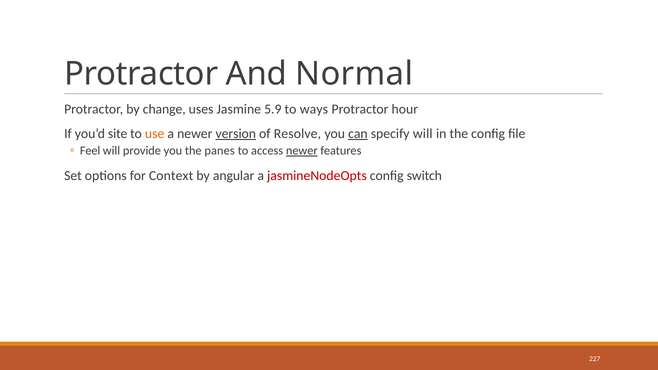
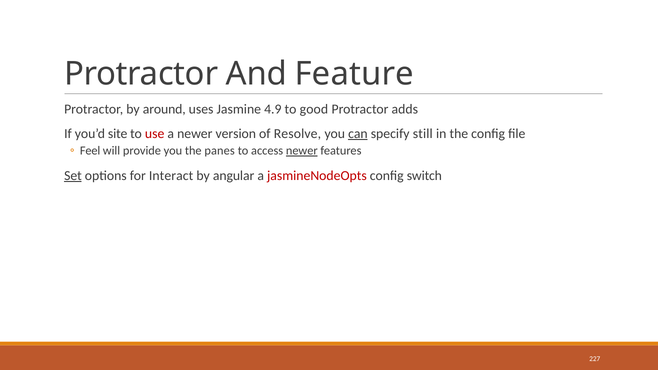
Normal: Normal -> Feature
change: change -> around
5.9: 5.9 -> 4.9
ways: ways -> good
hour: hour -> adds
use colour: orange -> red
version underline: present -> none
specify will: will -> still
Set underline: none -> present
Context: Context -> Interact
